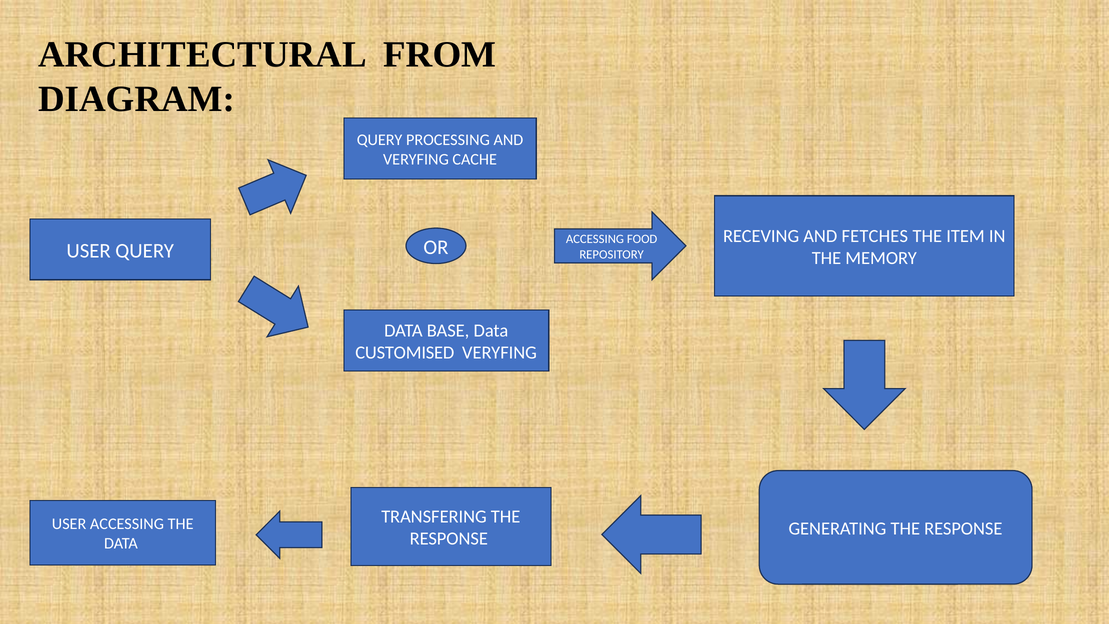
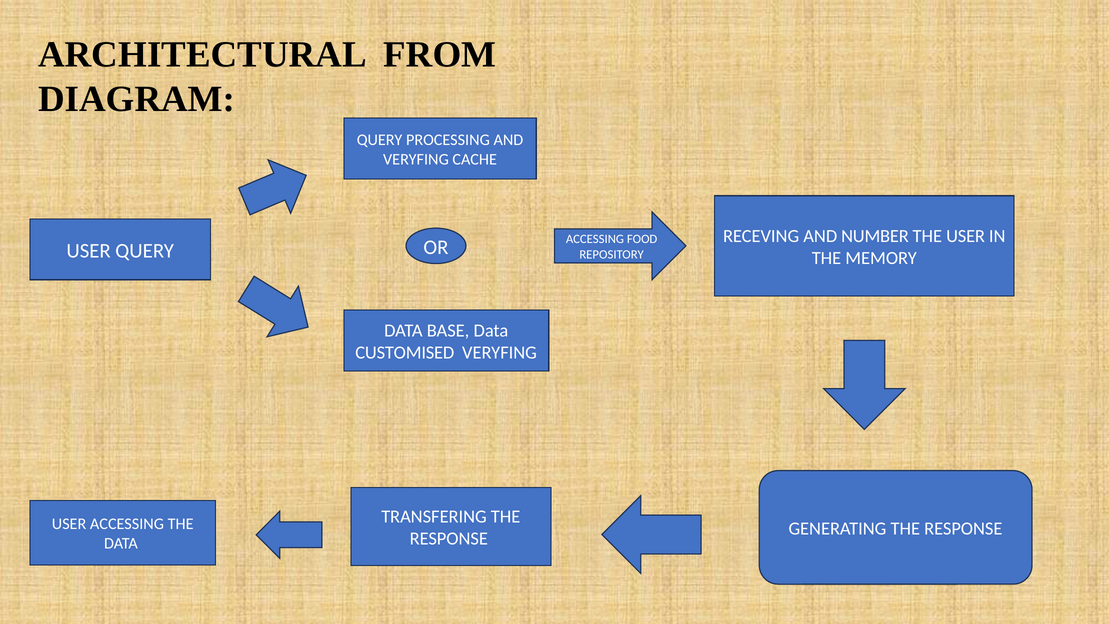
FETCHES: FETCHES -> NUMBER
THE ITEM: ITEM -> USER
